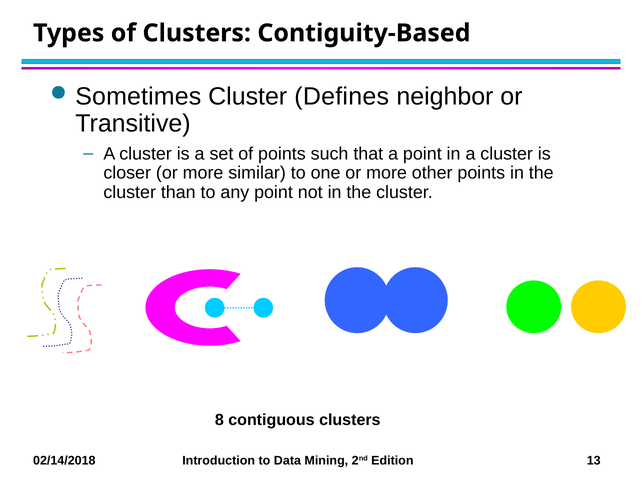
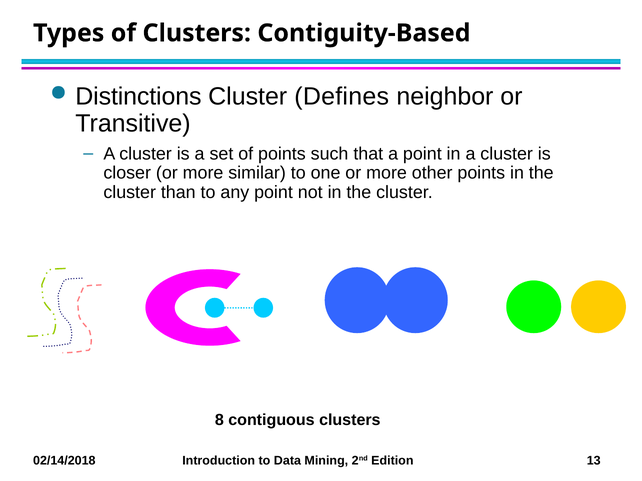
Sometimes: Sometimes -> Distinctions
